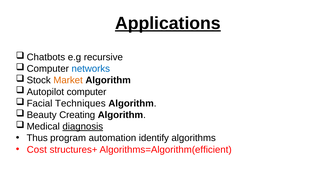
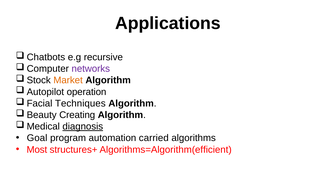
Applications underline: present -> none
networks colour: blue -> purple
computer: computer -> operation
Thus: Thus -> Goal
identify: identify -> carried
Cost: Cost -> Most
